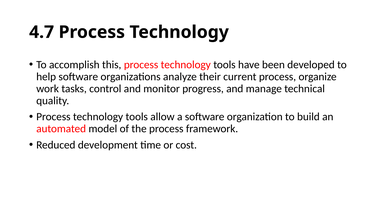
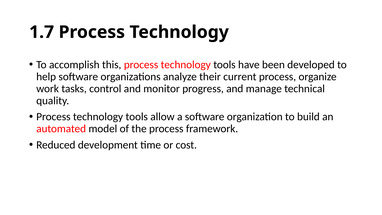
4.7: 4.7 -> 1.7
